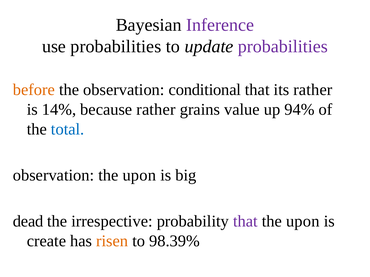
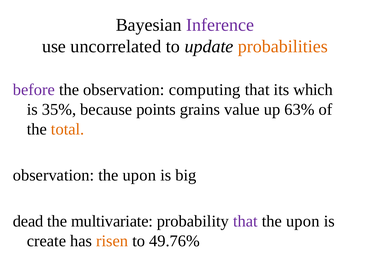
use probabilities: probabilities -> uncorrelated
probabilities at (283, 47) colour: purple -> orange
before colour: orange -> purple
conditional: conditional -> computing
its rather: rather -> which
14%: 14% -> 35%
because rather: rather -> points
94%: 94% -> 63%
total colour: blue -> orange
irrespective: irrespective -> multivariate
98.39%: 98.39% -> 49.76%
